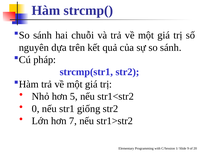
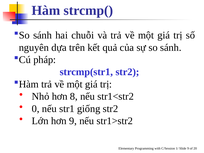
5: 5 -> 8
hơn 7: 7 -> 9
